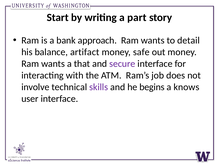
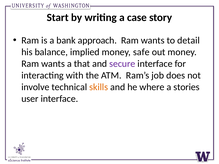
part: part -> case
artifact: artifact -> implied
skills colour: purple -> orange
begins: begins -> where
knows: knows -> stories
